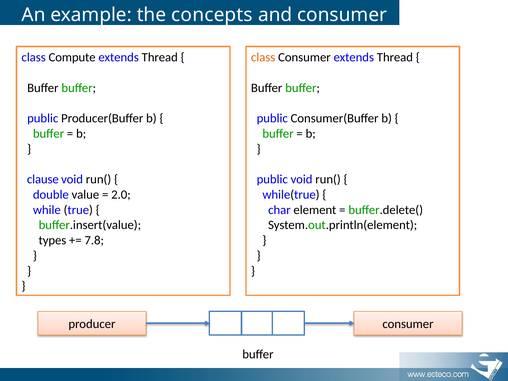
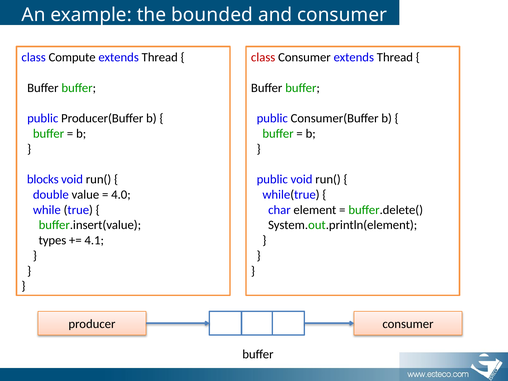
concepts: concepts -> bounded
class at (263, 57) colour: orange -> red
clause: clause -> blocks
2.0: 2.0 -> 4.0
7.8: 7.8 -> 4.1
